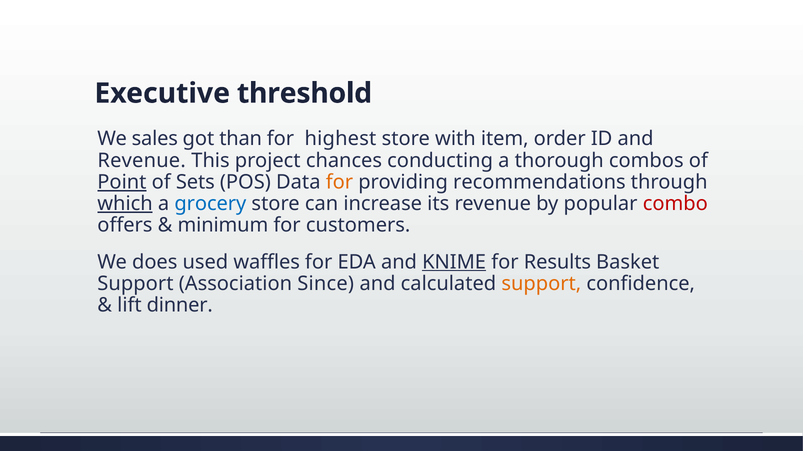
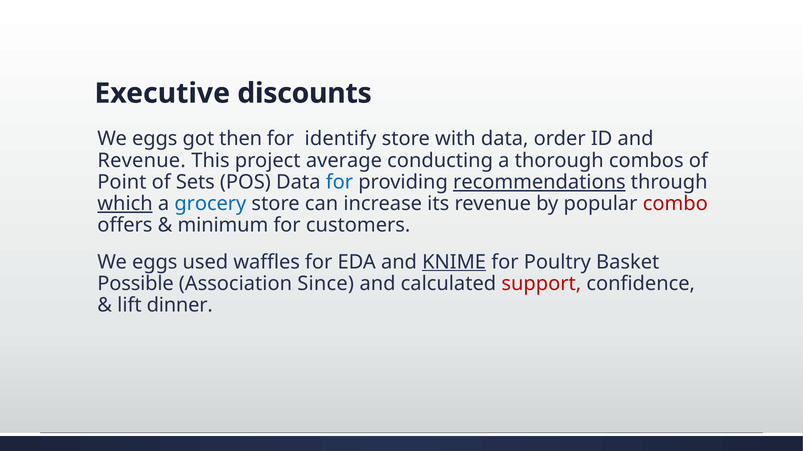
threshold: threshold -> discounts
sales at (155, 139): sales -> eggs
than: than -> then
highest: highest -> identify
with item: item -> data
chances: chances -> average
Point underline: present -> none
for at (339, 182) colour: orange -> blue
recommendations underline: none -> present
does at (155, 262): does -> eggs
Results: Results -> Poultry
Support at (135, 284): Support -> Possible
support at (541, 284) colour: orange -> red
